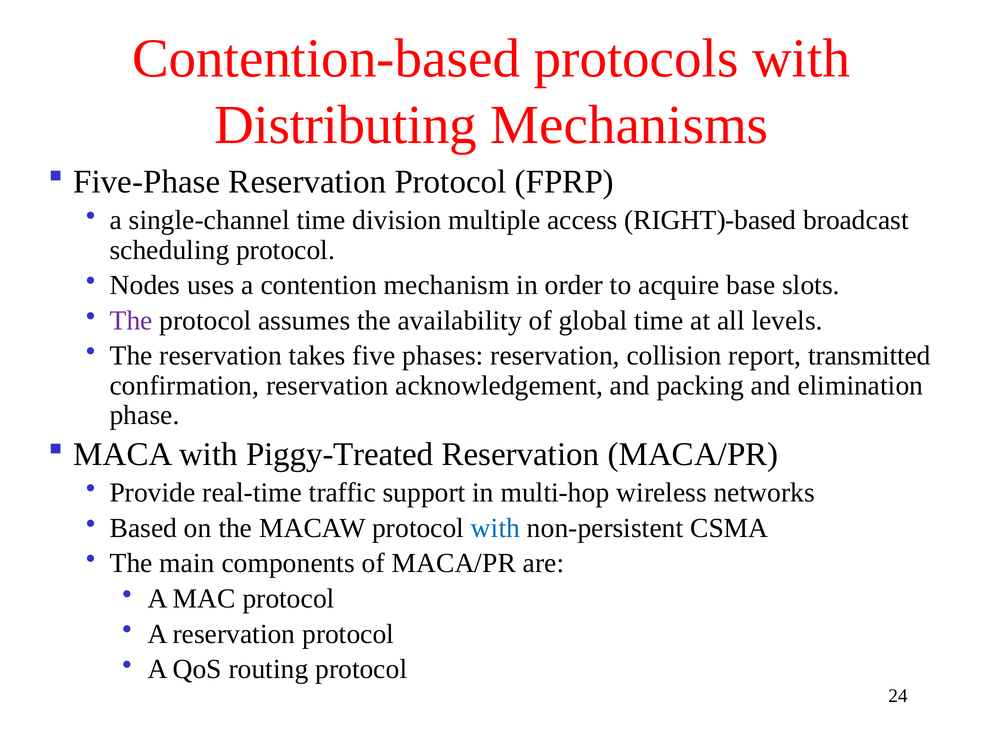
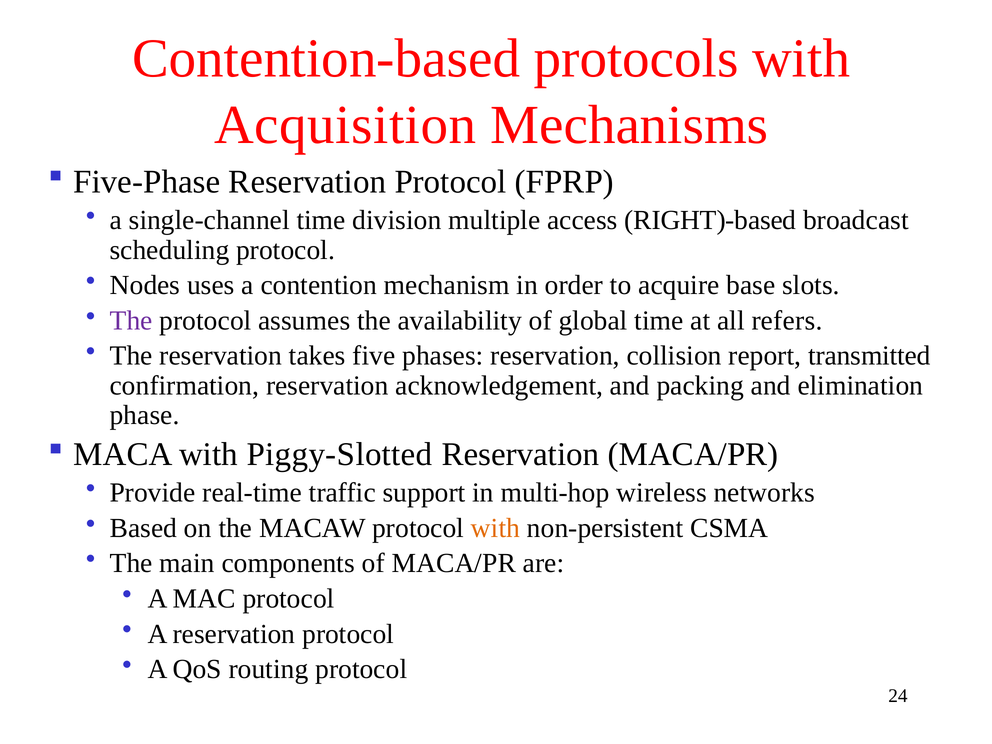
Distributing: Distributing -> Acquisition
levels: levels -> refers
Piggy-Treated: Piggy-Treated -> Piggy-Slotted
with at (496, 528) colour: blue -> orange
